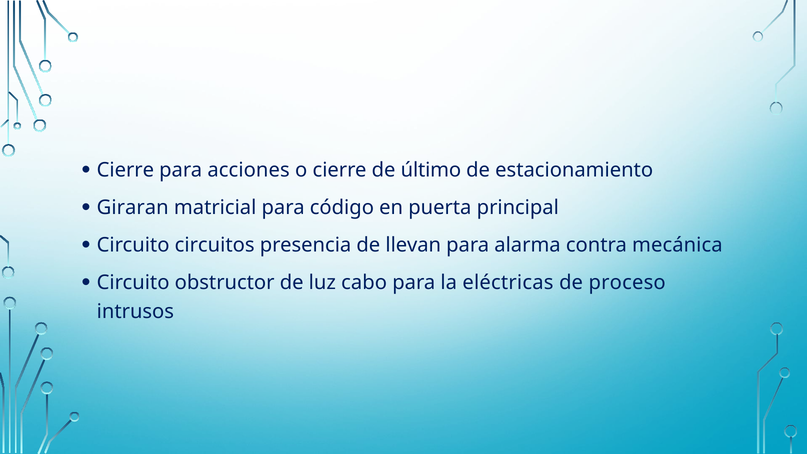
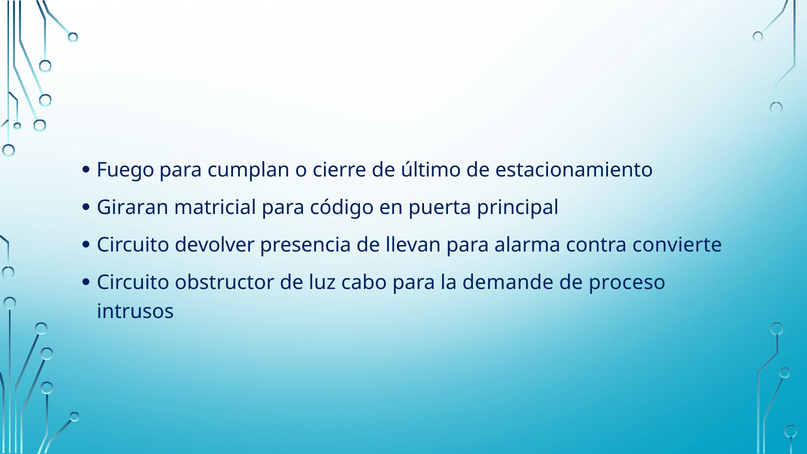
Cierre at (125, 170): Cierre -> Fuego
acciones: acciones -> cumplan
circuitos: circuitos -> devolver
mecánica: mecánica -> convierte
eléctricas: eléctricas -> demande
